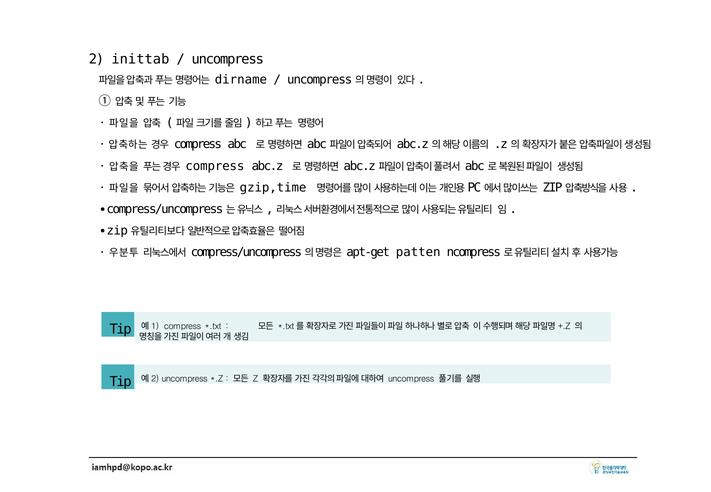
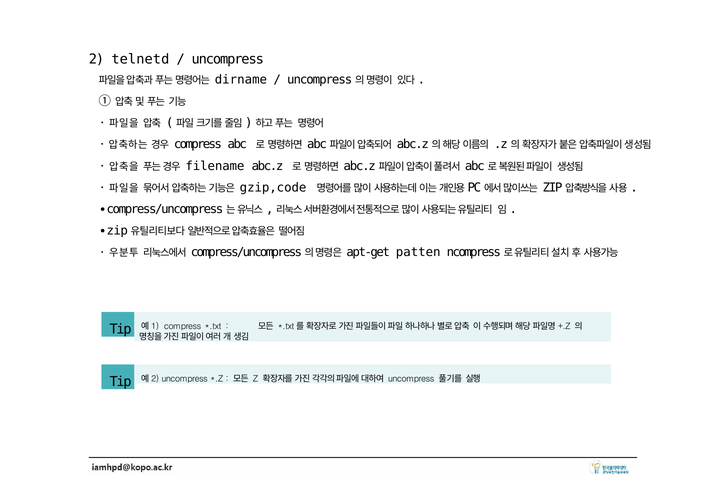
inittab: inittab -> telnetd
compress at (215, 166): compress -> filename
gzip,time: gzip,time -> gzip,code
